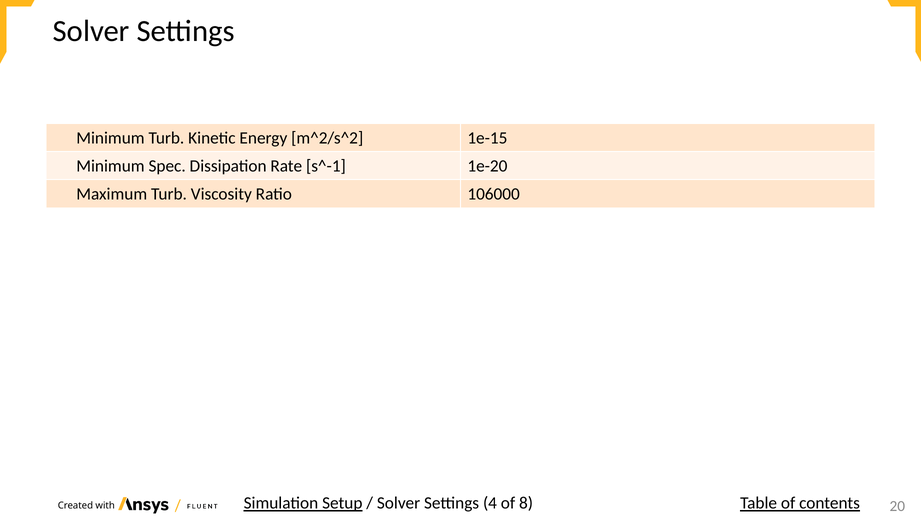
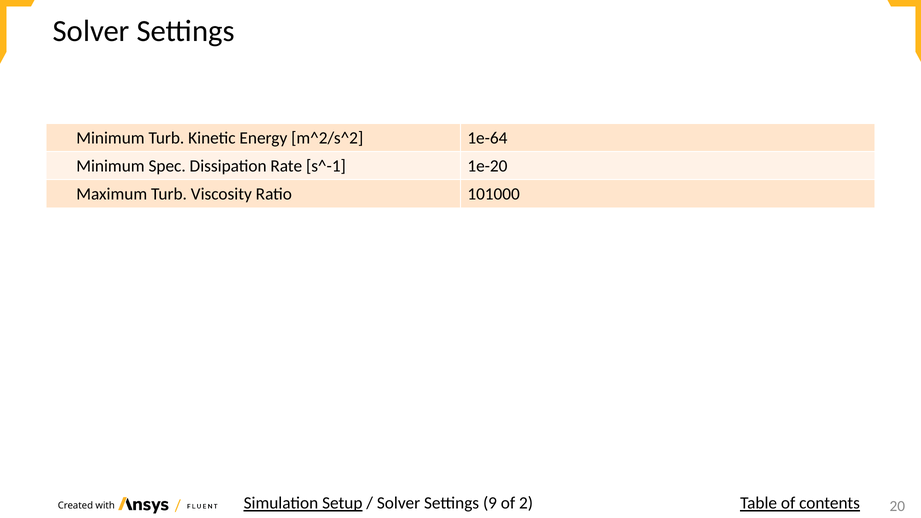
1e-15: 1e-15 -> 1e-64
106000: 106000 -> 101000
4: 4 -> 9
8: 8 -> 2
